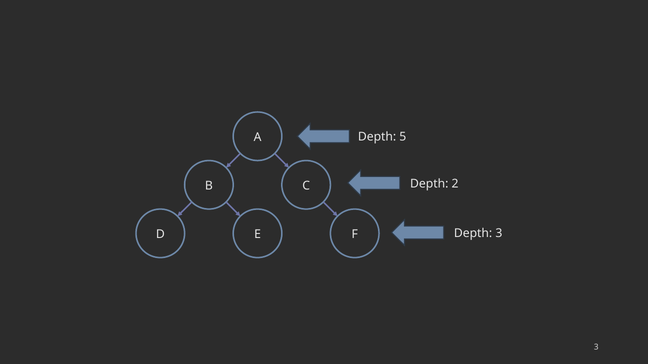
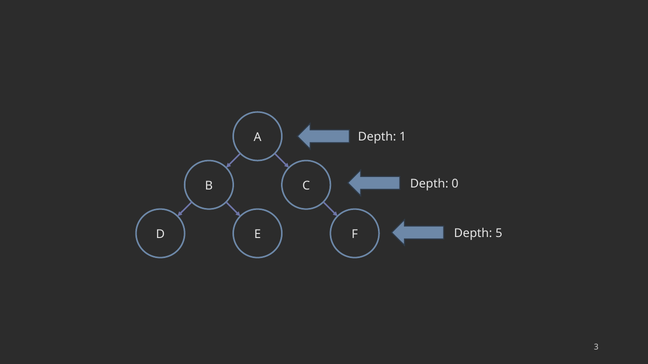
5: 5 -> 1
2: 2 -> 0
Depth 3: 3 -> 5
